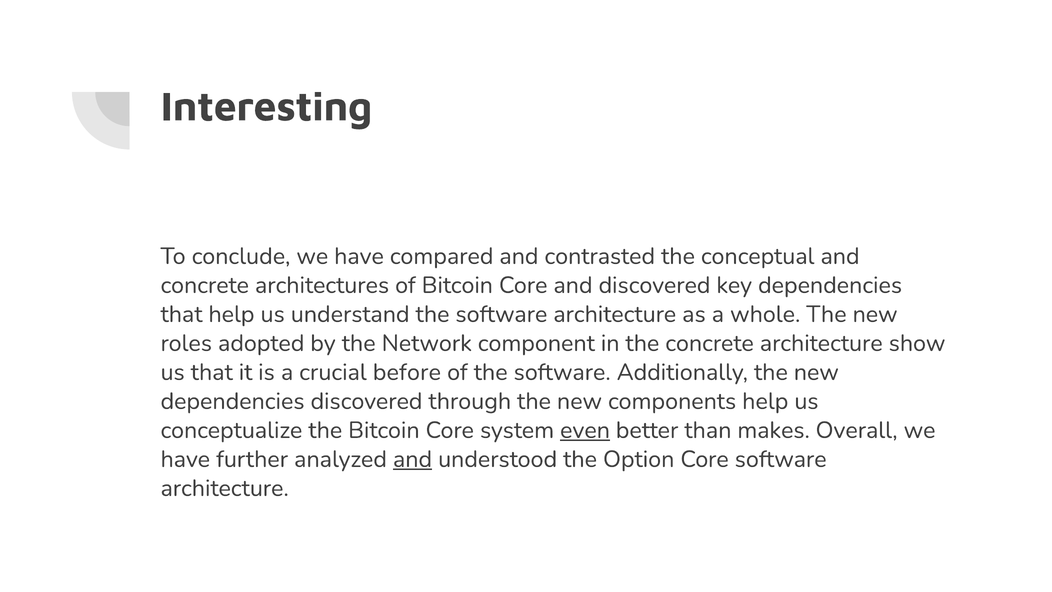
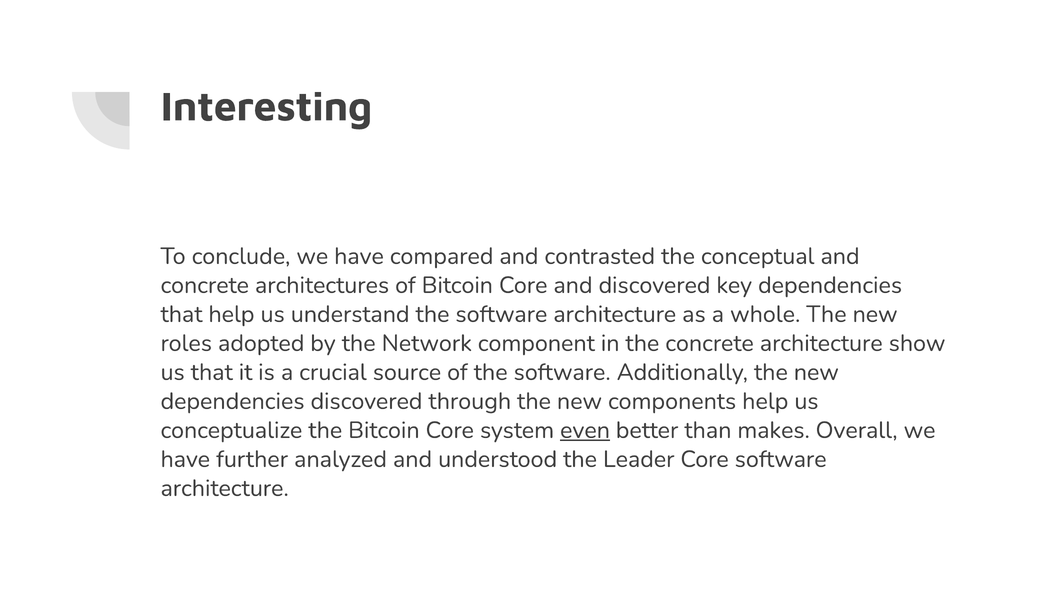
before: before -> source
and at (413, 459) underline: present -> none
Option: Option -> Leader
